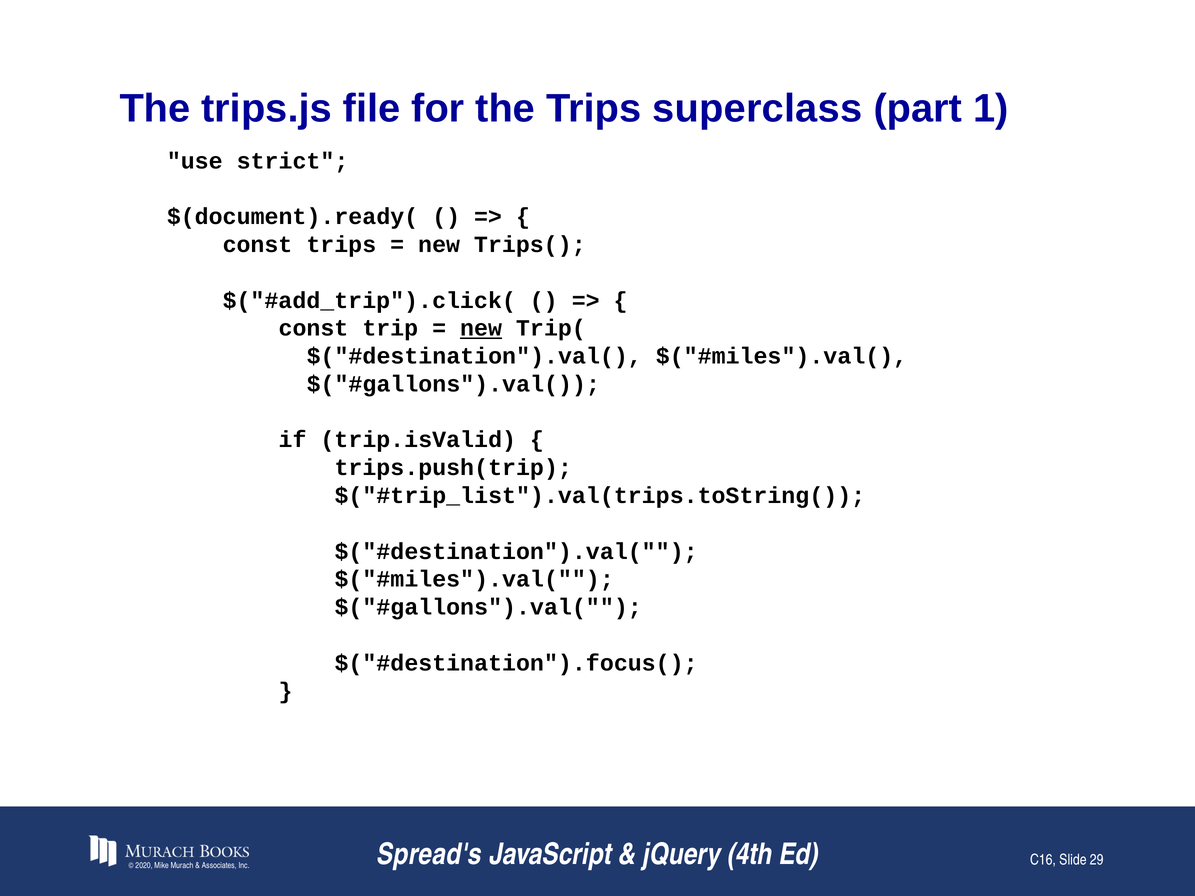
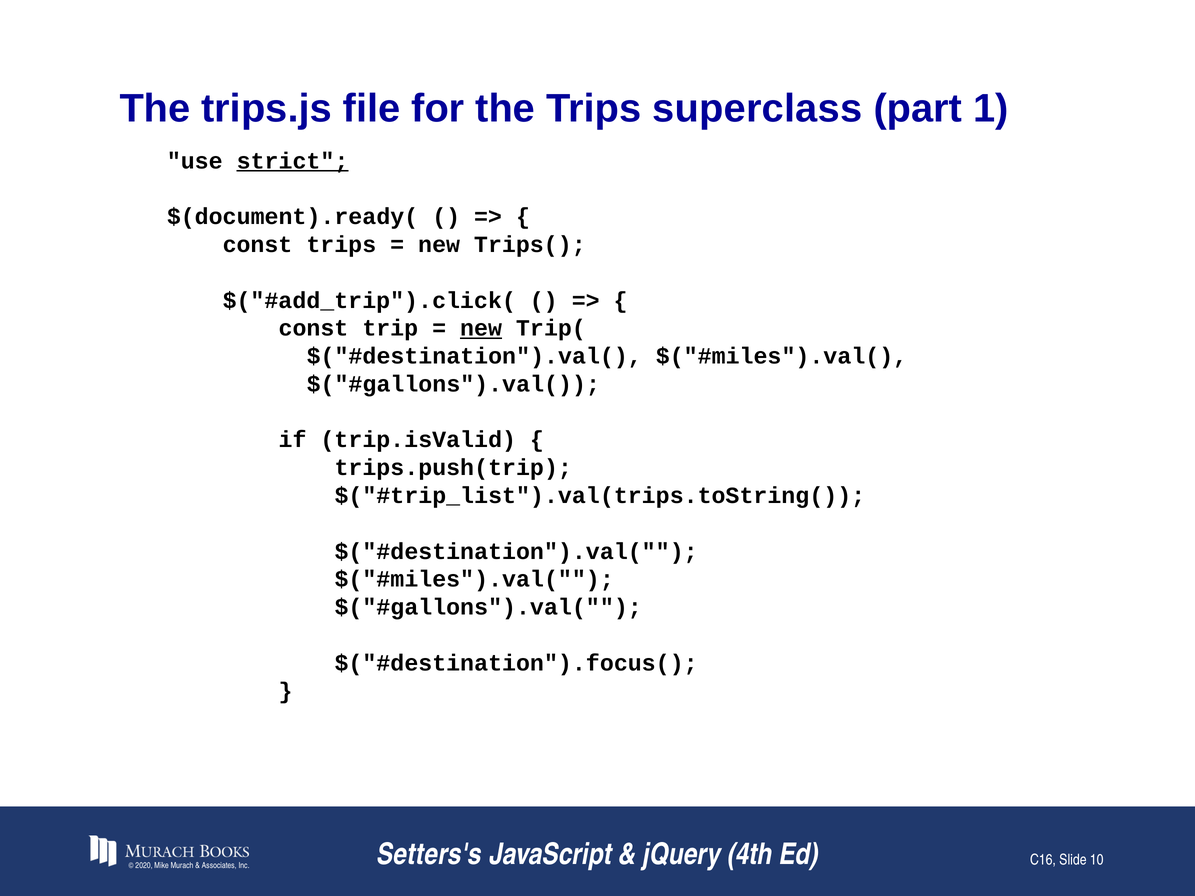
strict underline: none -> present
Spread's: Spread's -> Setters's
29: 29 -> 10
